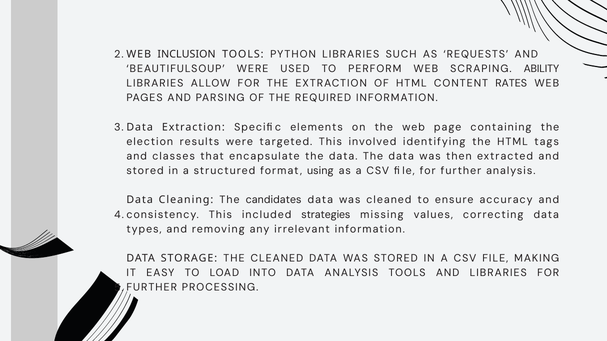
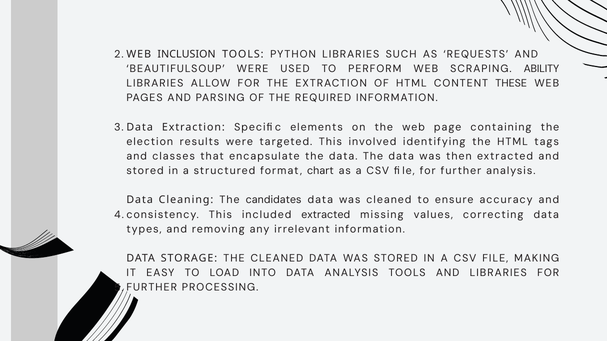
RATES: RATES -> THESE
using: using -> chart
included strategies: strategies -> extracted
